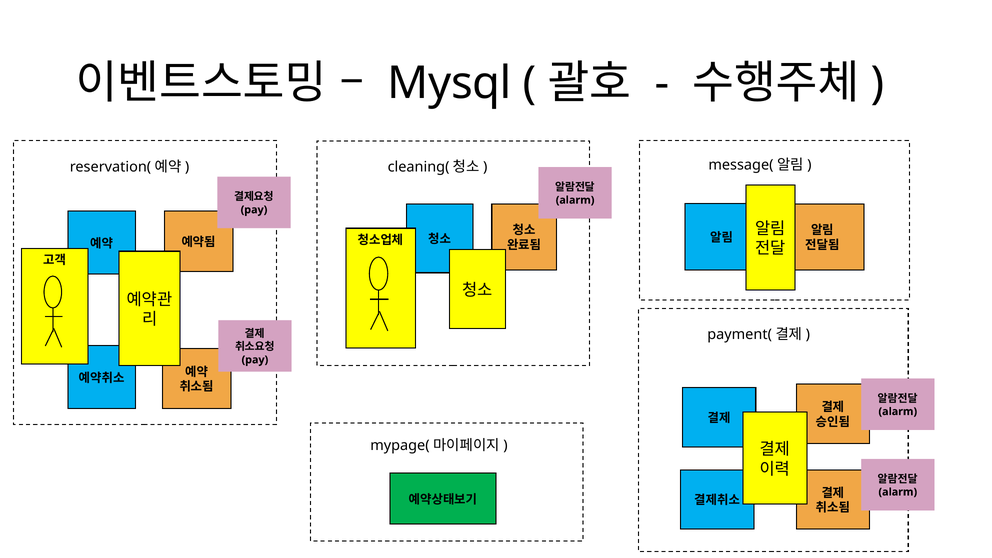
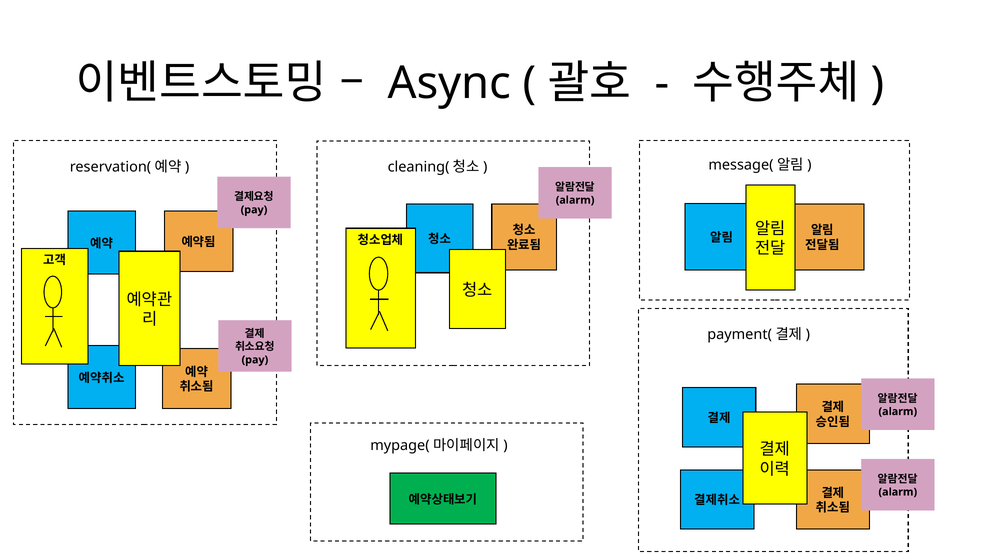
Mysql: Mysql -> Async
